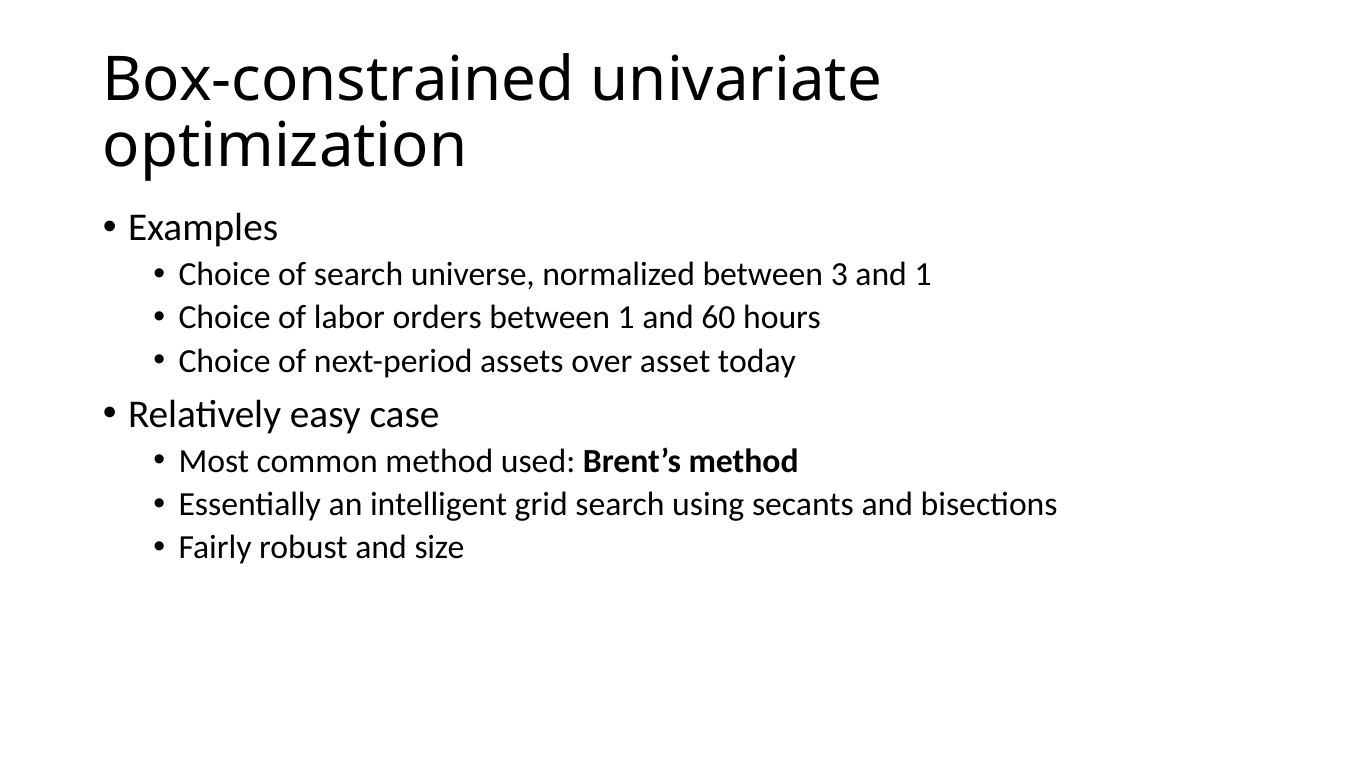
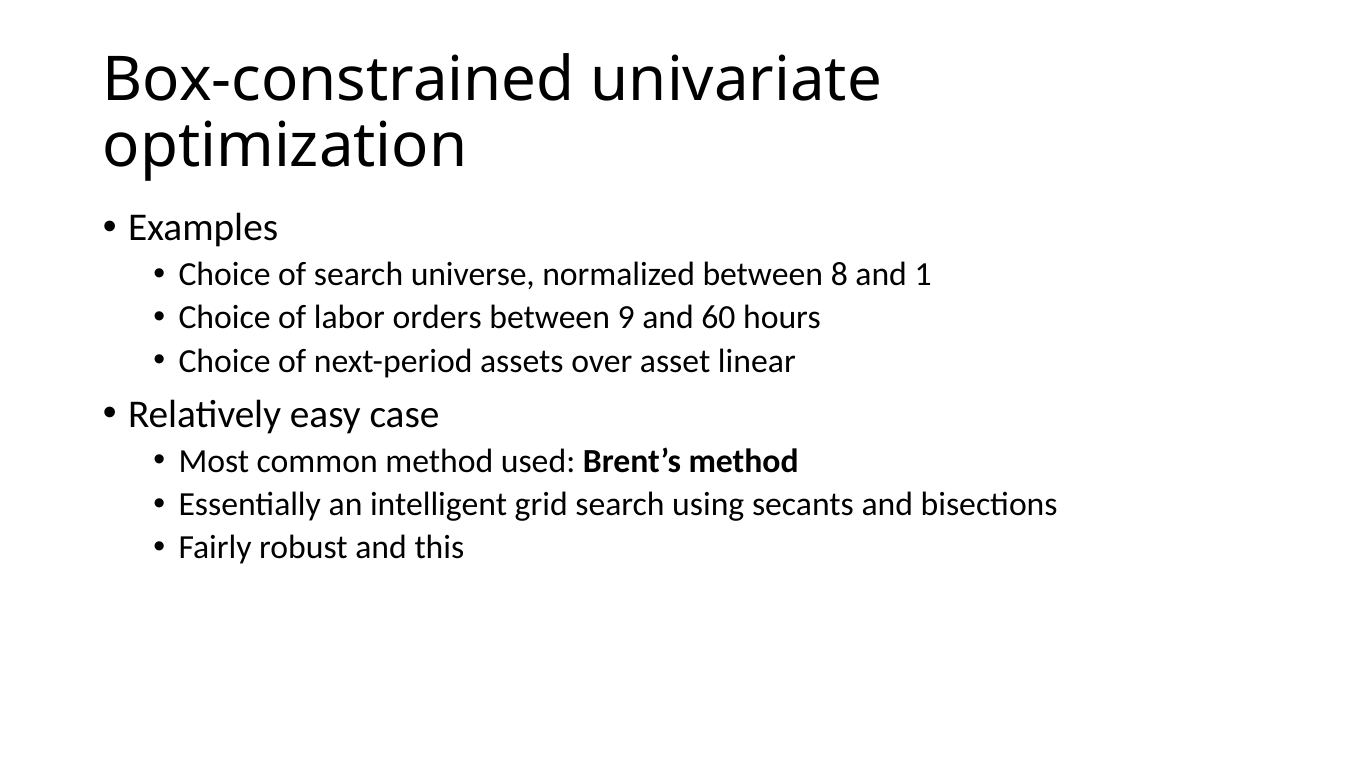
3: 3 -> 8
between 1: 1 -> 9
today: today -> linear
size: size -> this
